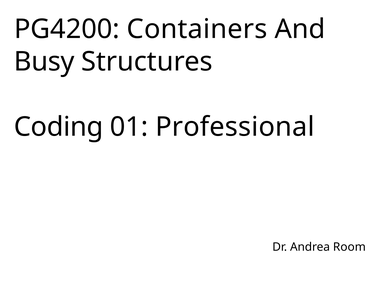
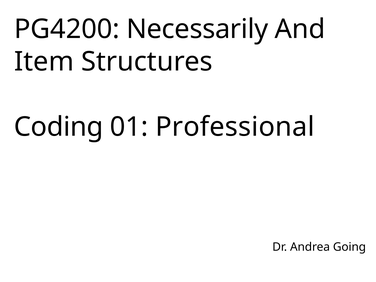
Containers: Containers -> Necessarily
Busy: Busy -> Item
Room: Room -> Going
